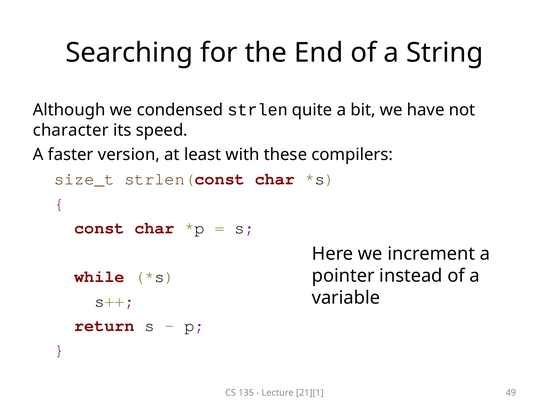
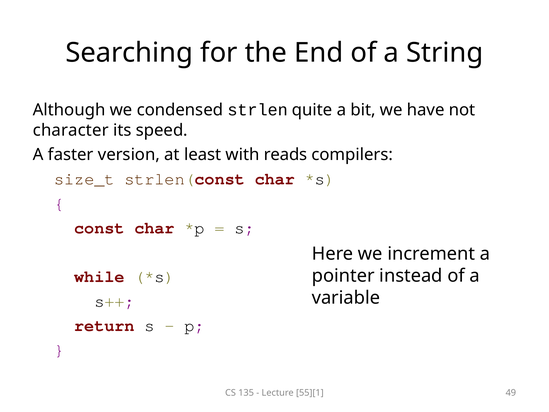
these: these -> reads
21][1: 21][1 -> 55][1
